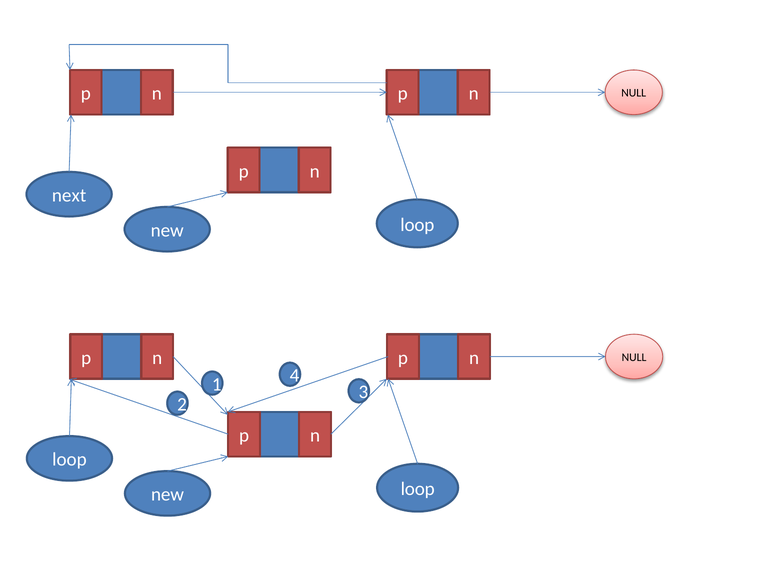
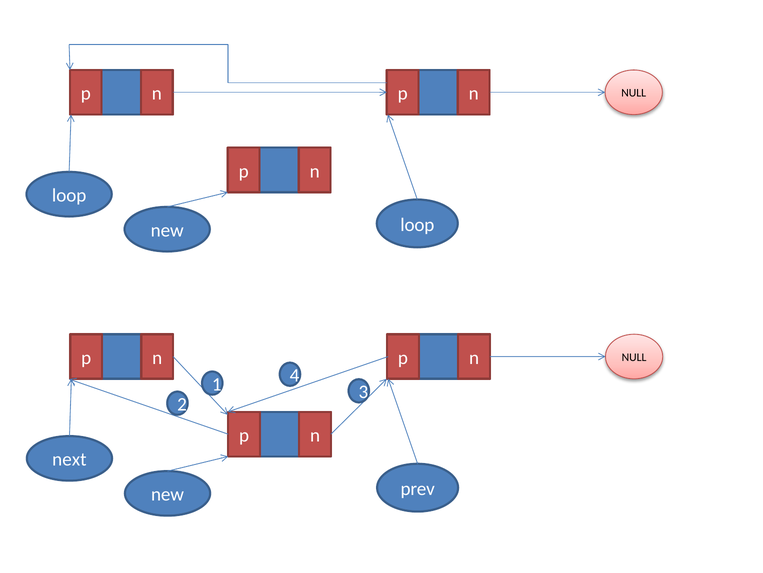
next at (69, 195): next -> loop
loop at (69, 459): loop -> next
loop at (418, 488): loop -> prev
